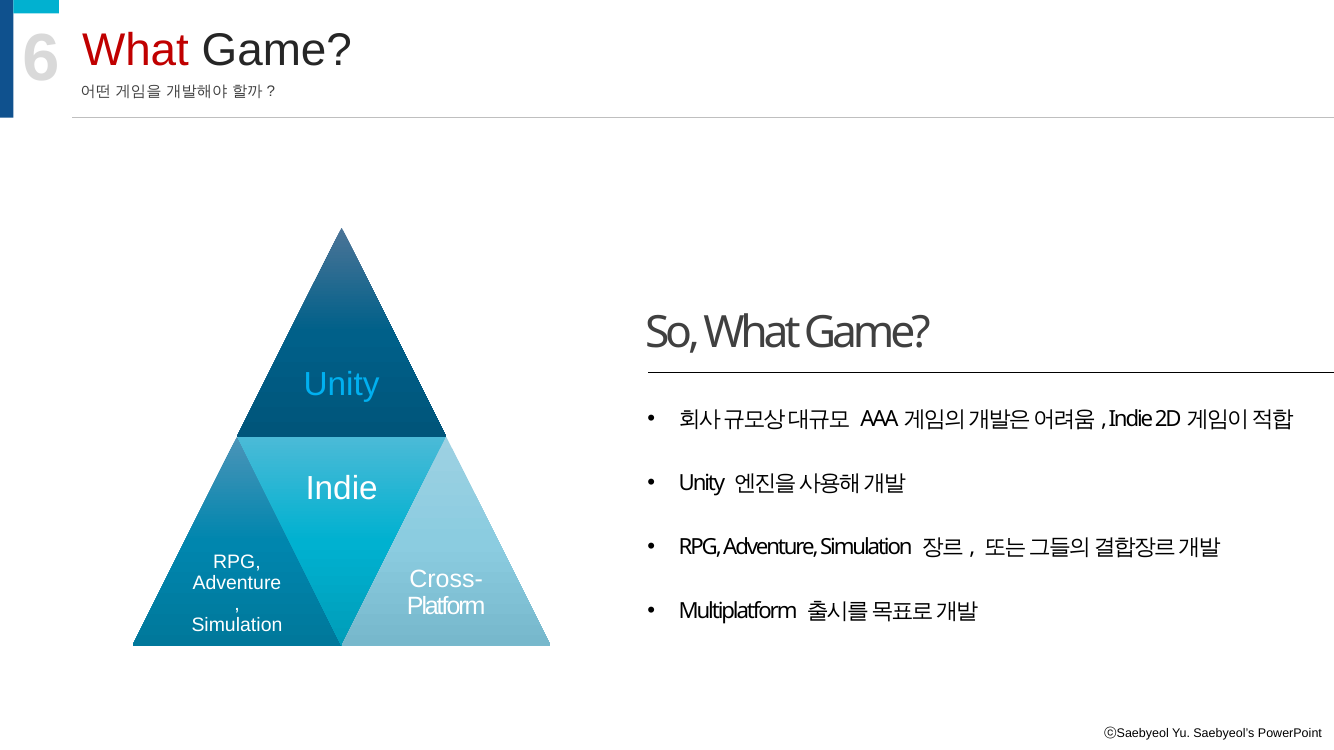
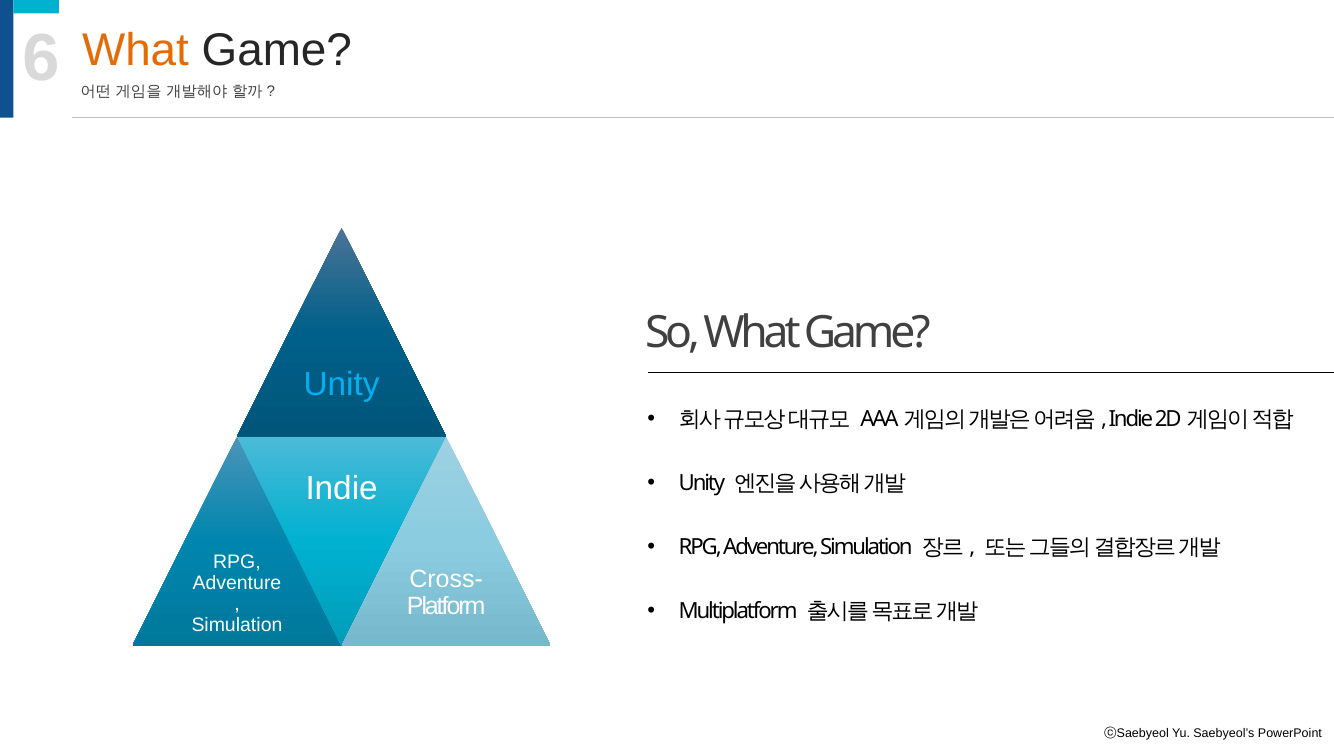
What at (135, 51) colour: red -> orange
